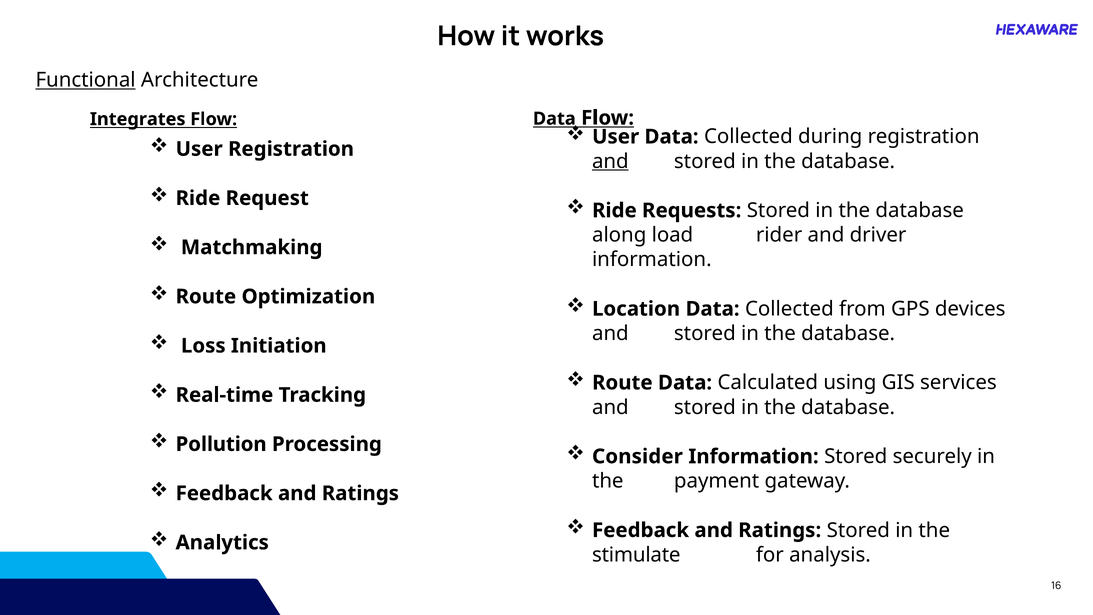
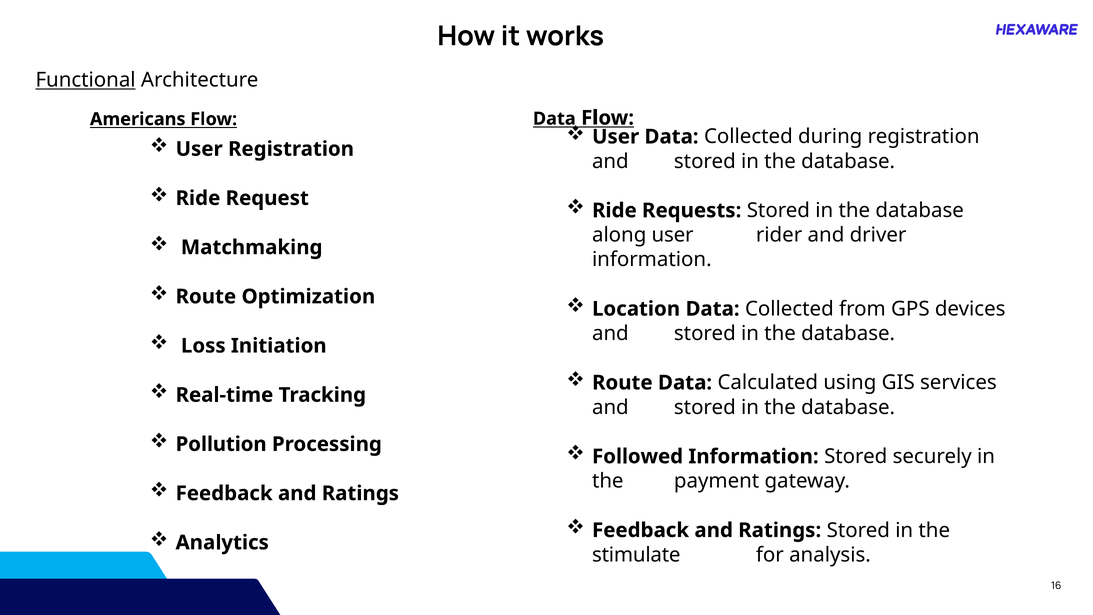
Integrates: Integrates -> Americans
and at (610, 161) underline: present -> none
along load: load -> user
Consider: Consider -> Followed
